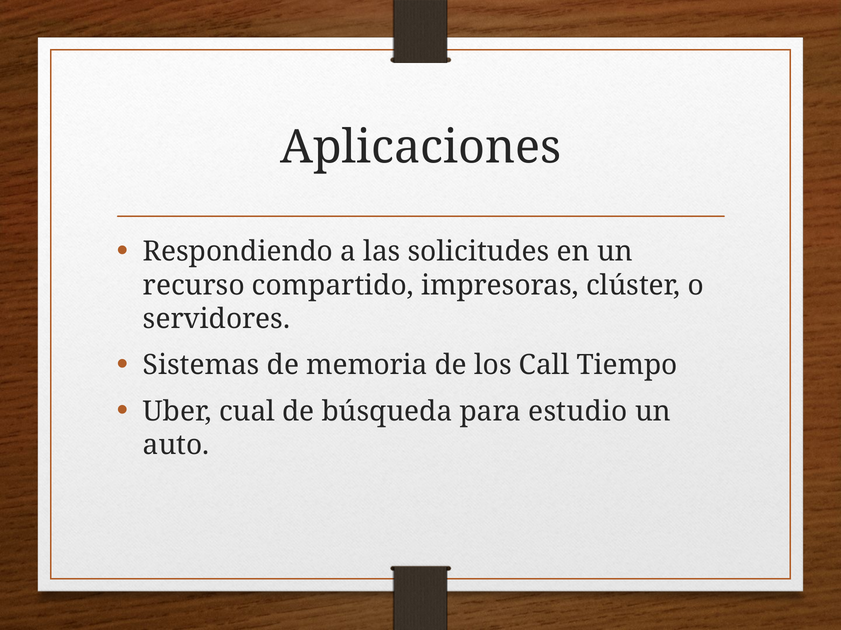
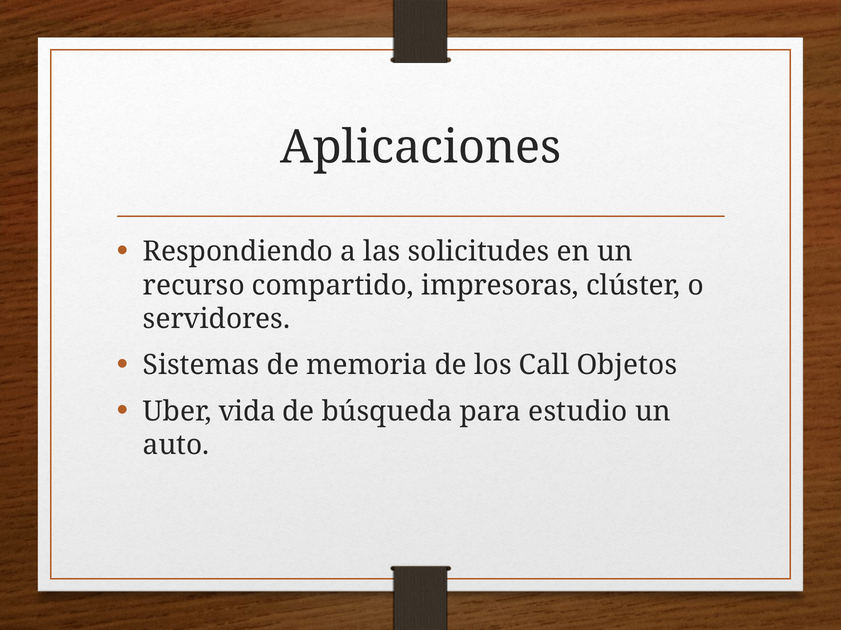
Tiempo: Tiempo -> Objetos
cual: cual -> vida
